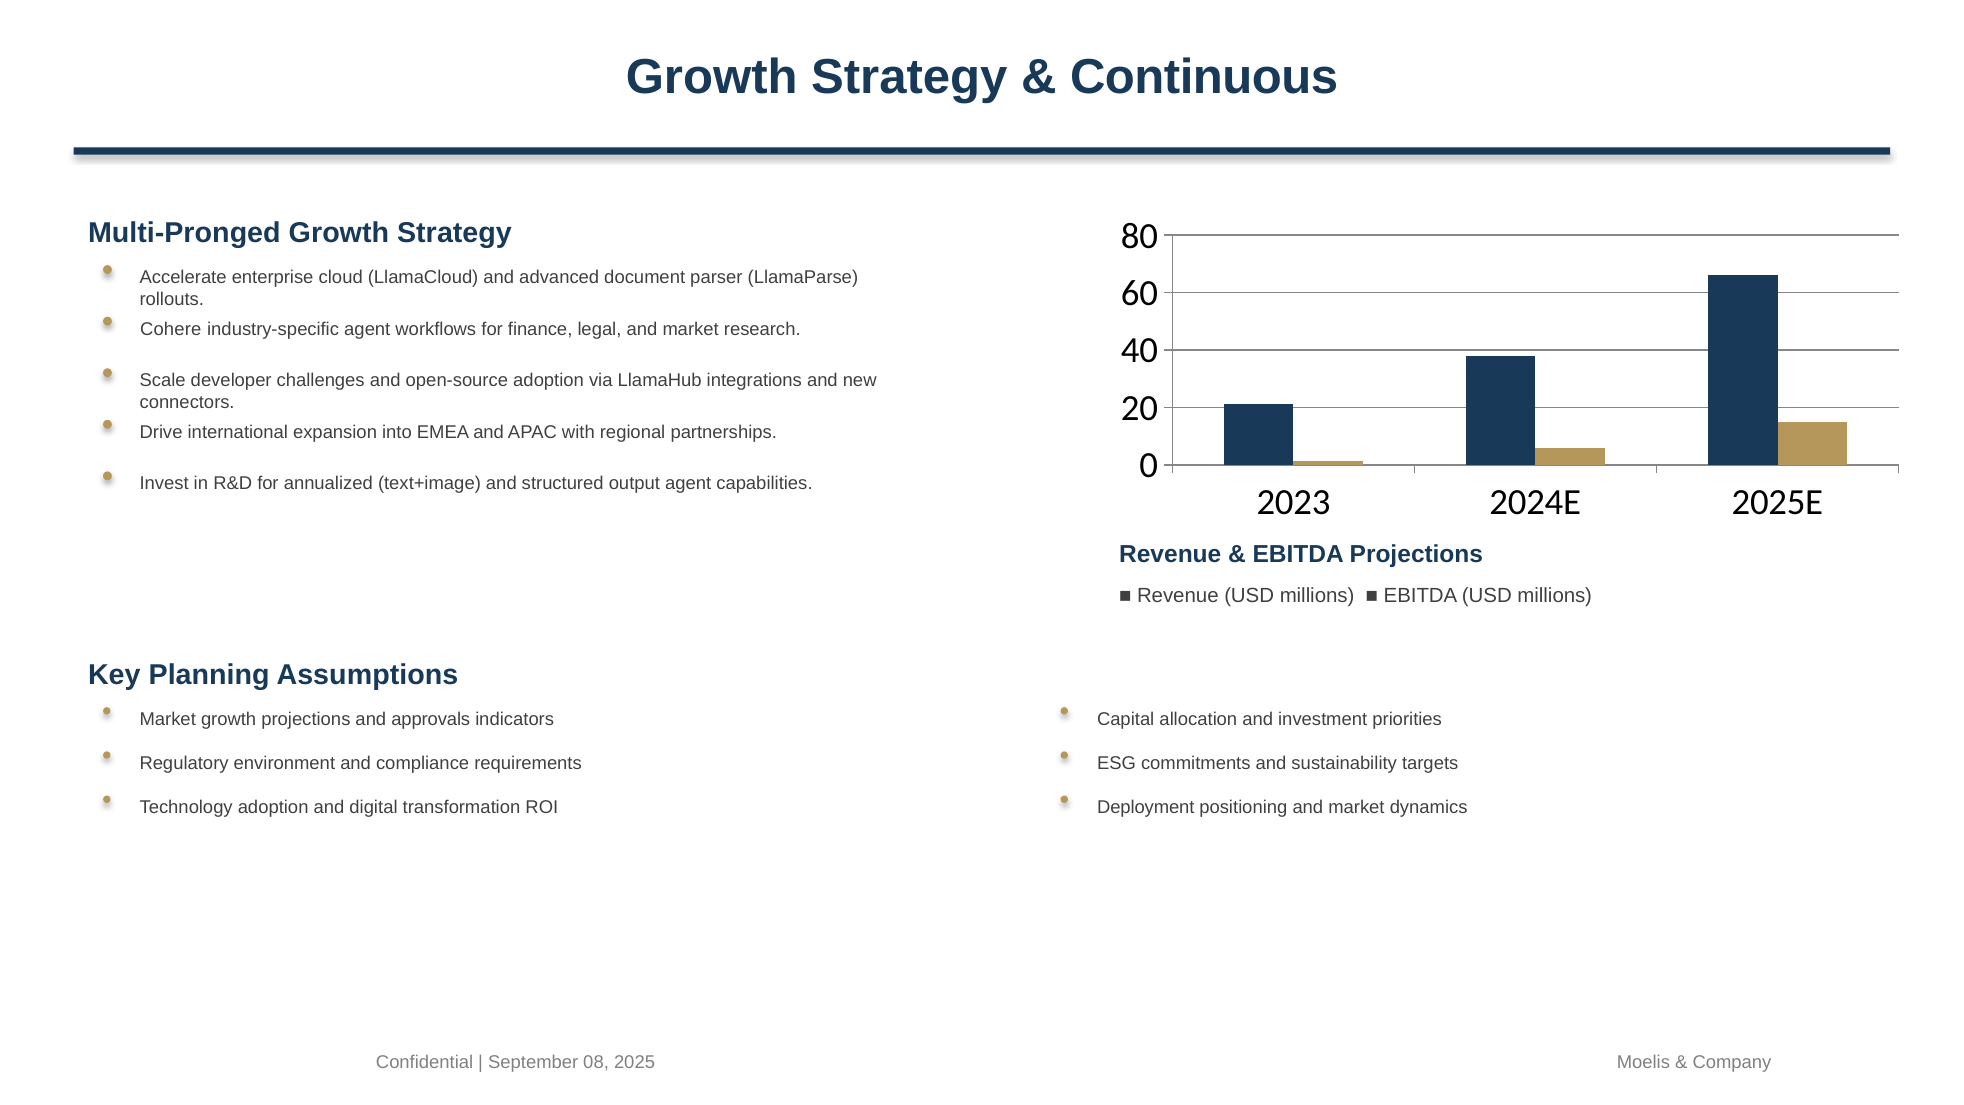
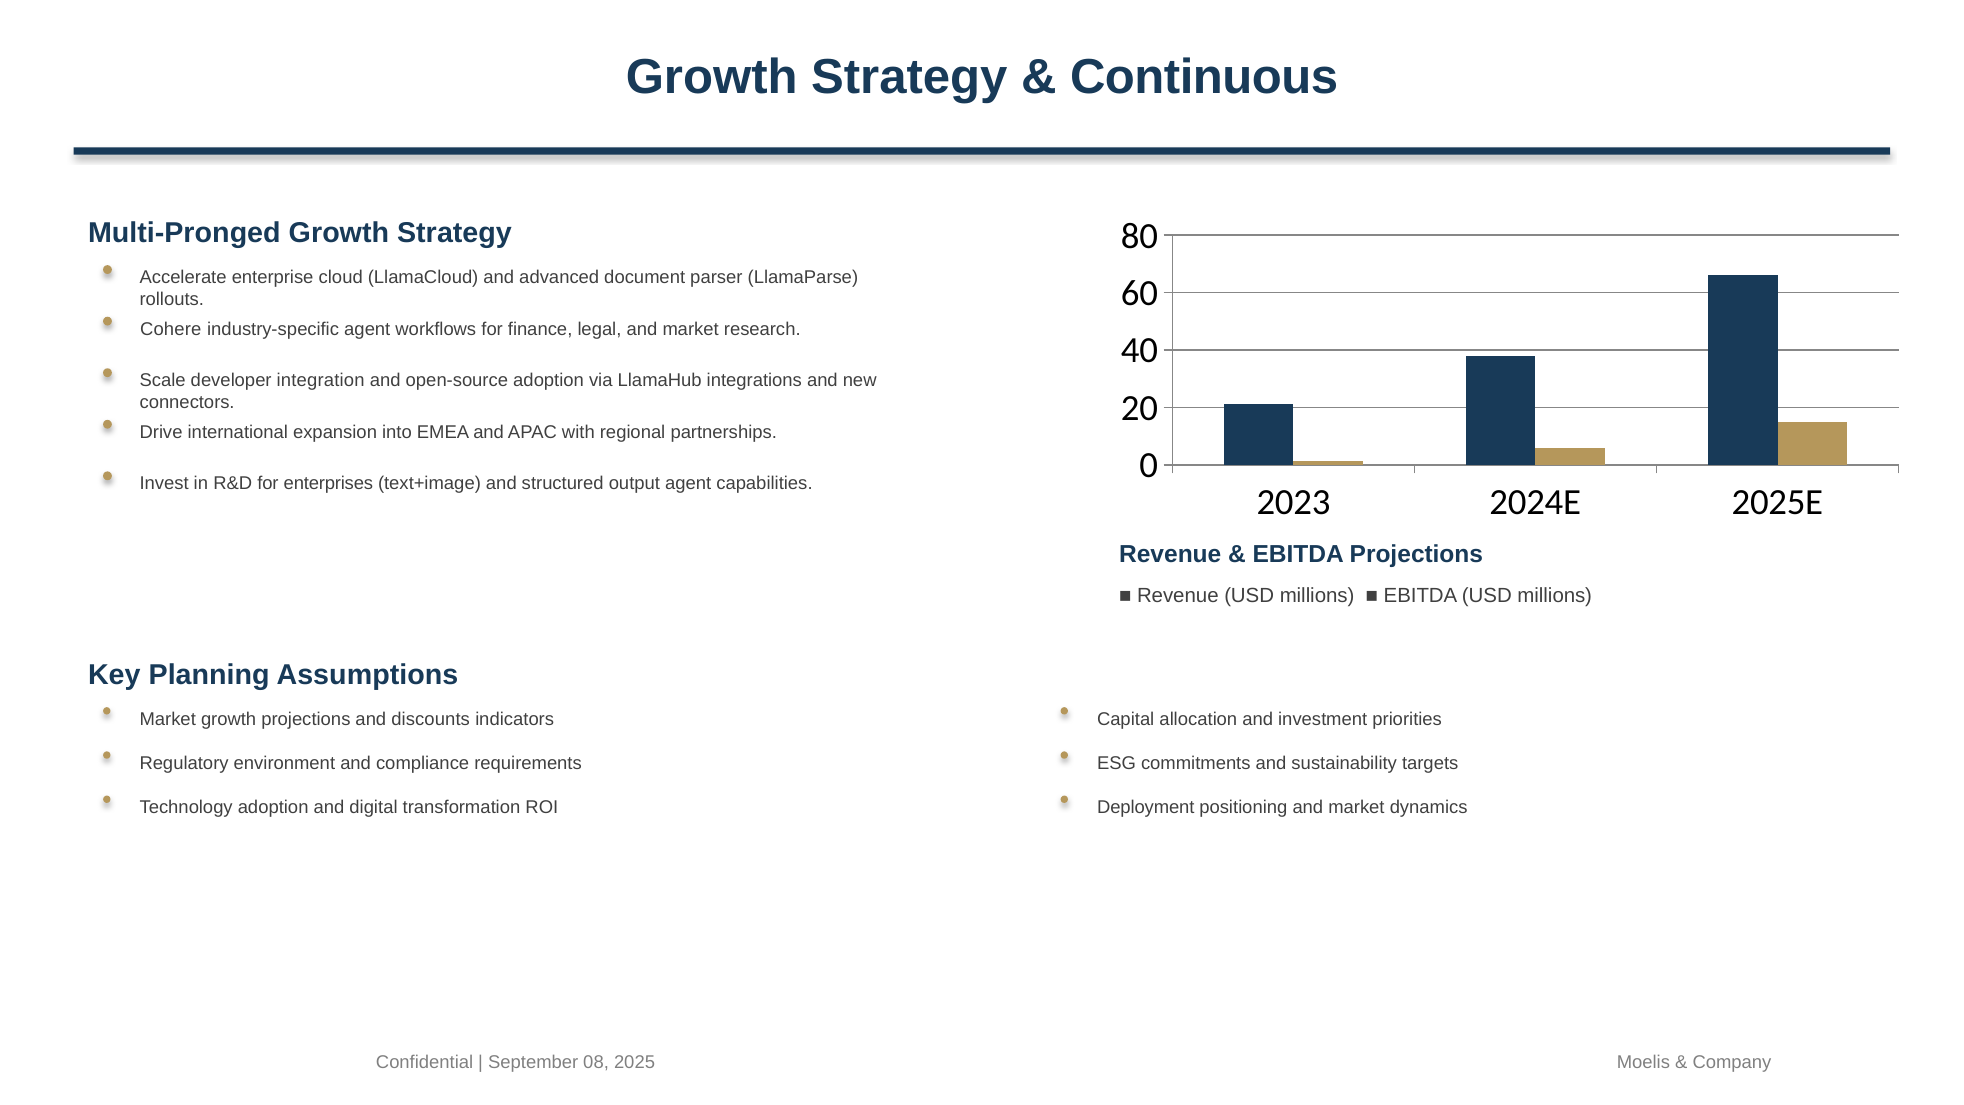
challenges: challenges -> integration
annualized: annualized -> enterprises
approvals: approvals -> discounts
